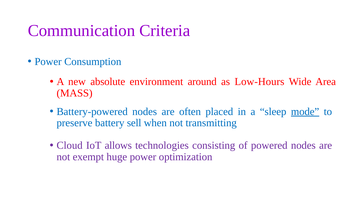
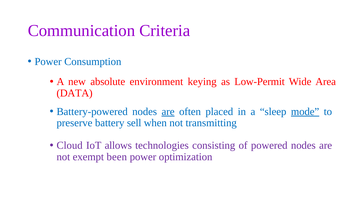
around: around -> keying
Low-Hours: Low-Hours -> Low-Permit
MASS: MASS -> DATA
are at (168, 111) underline: none -> present
huge: huge -> been
